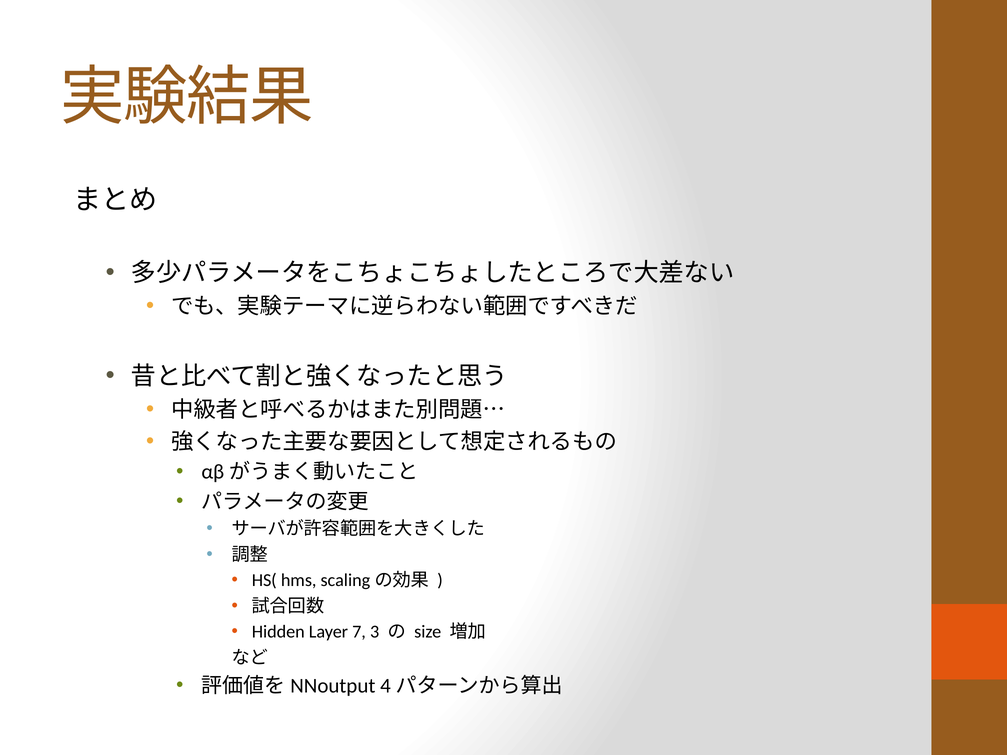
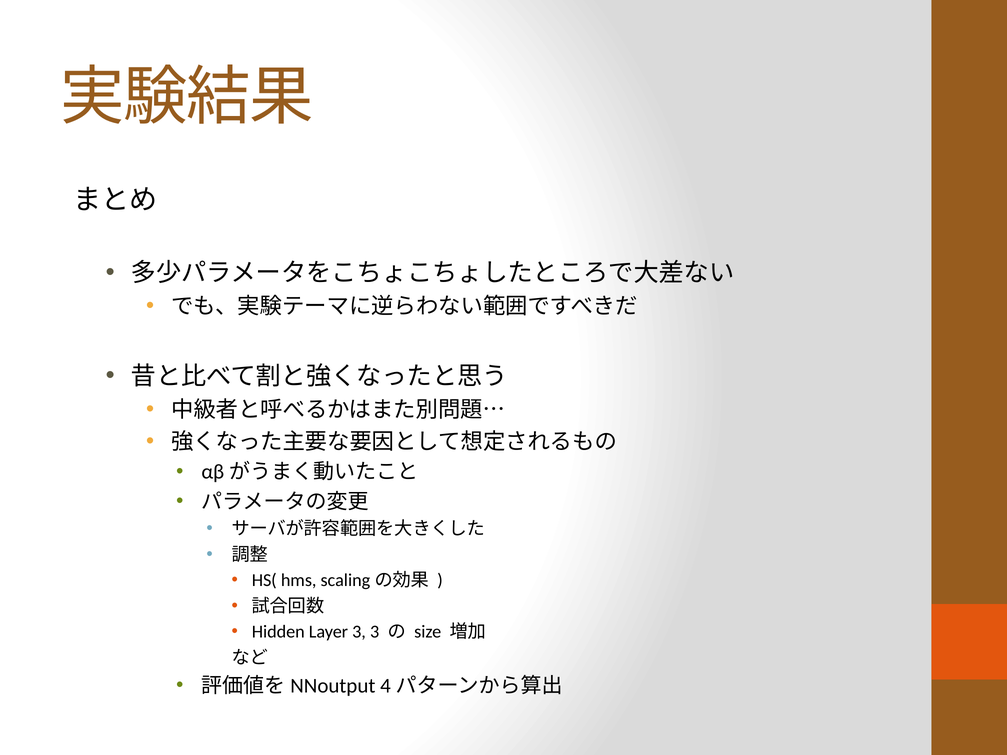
Layer 7: 7 -> 3
